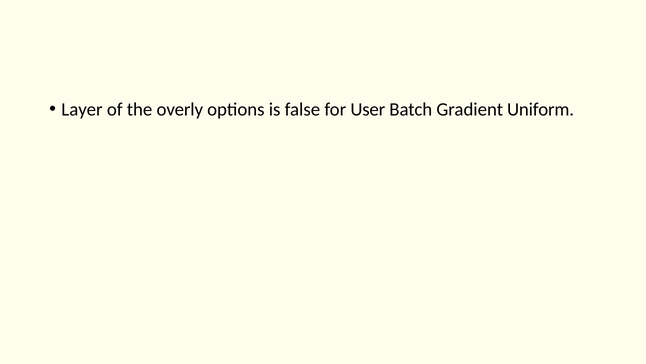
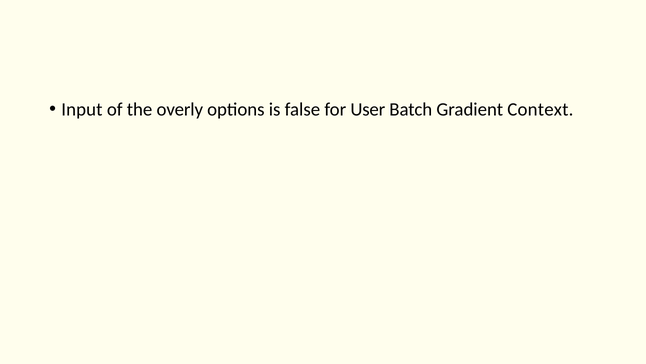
Layer: Layer -> Input
Uniform: Uniform -> Context
